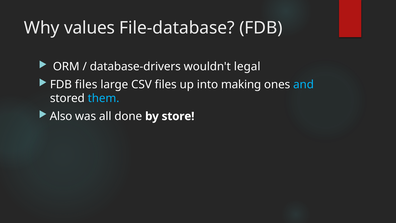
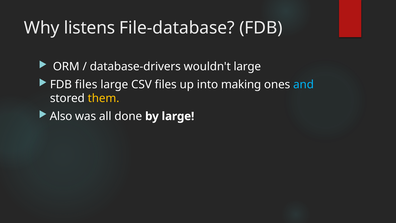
values: values -> listens
wouldn't legal: legal -> large
them colour: light blue -> yellow
by store: store -> large
